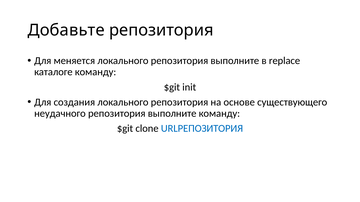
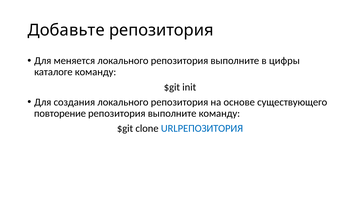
replace: replace -> цифры
неудачного: неудачного -> повторение
